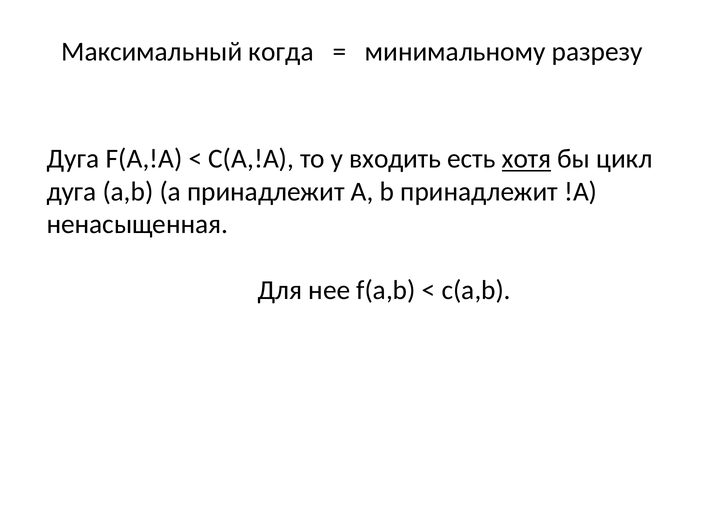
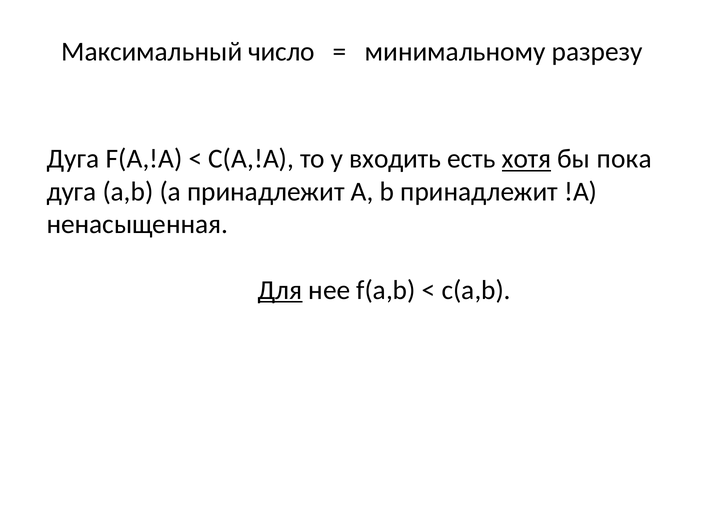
когда: когда -> число
цикл: цикл -> пока
Для underline: none -> present
